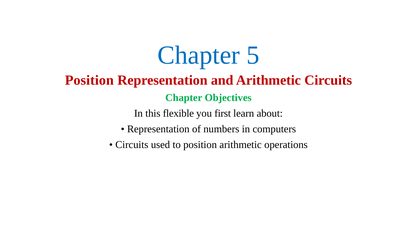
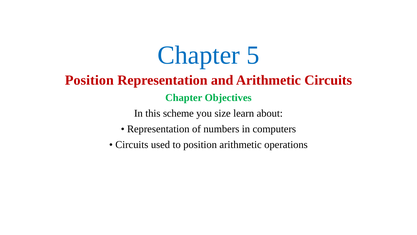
flexible: flexible -> scheme
first: first -> size
